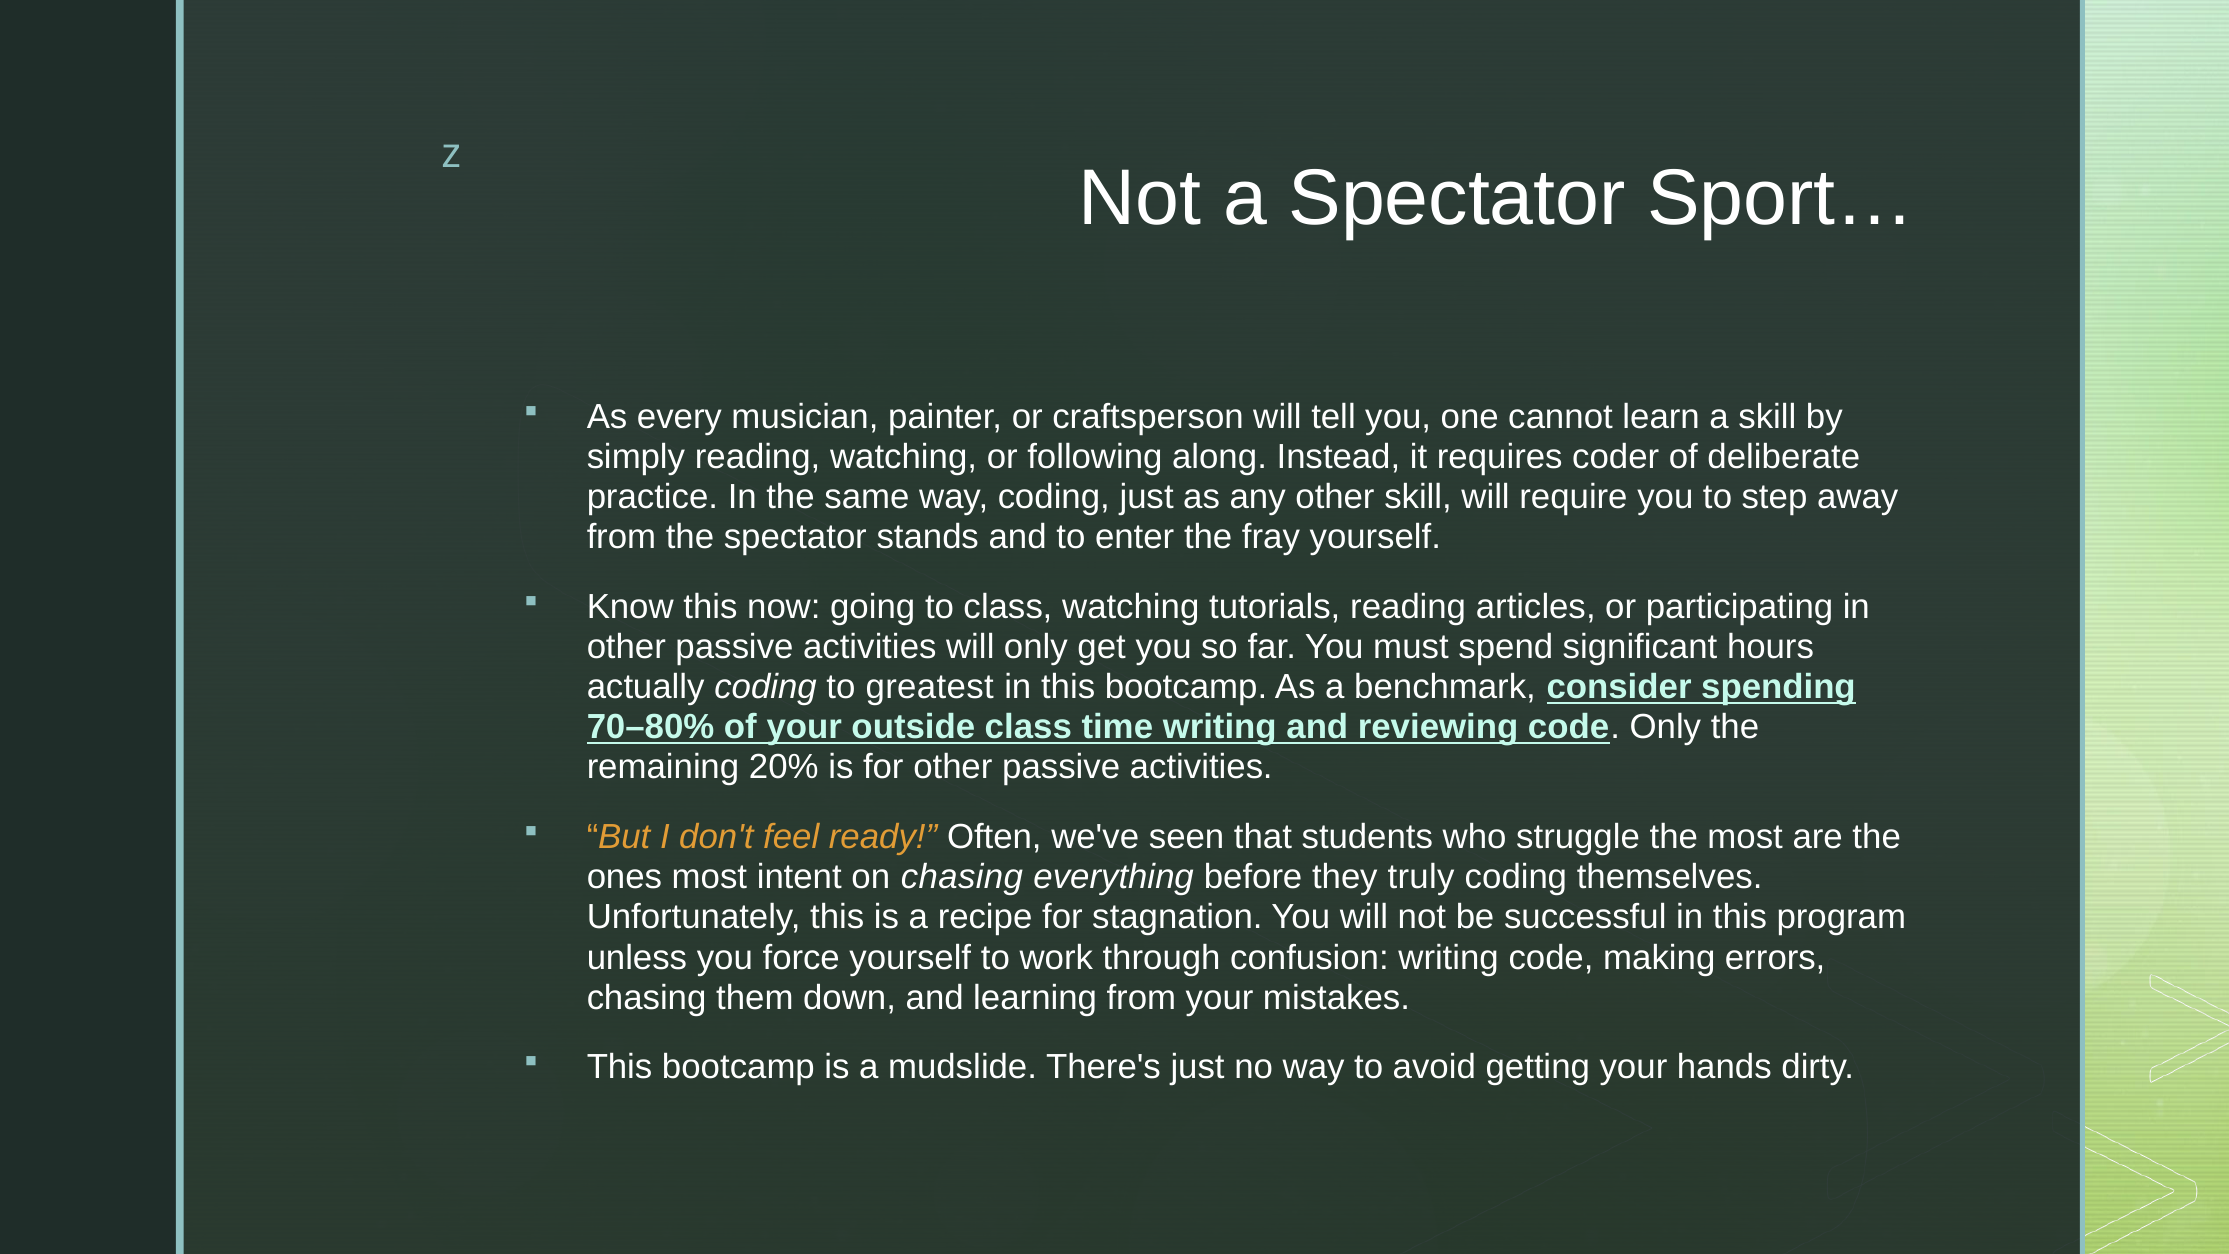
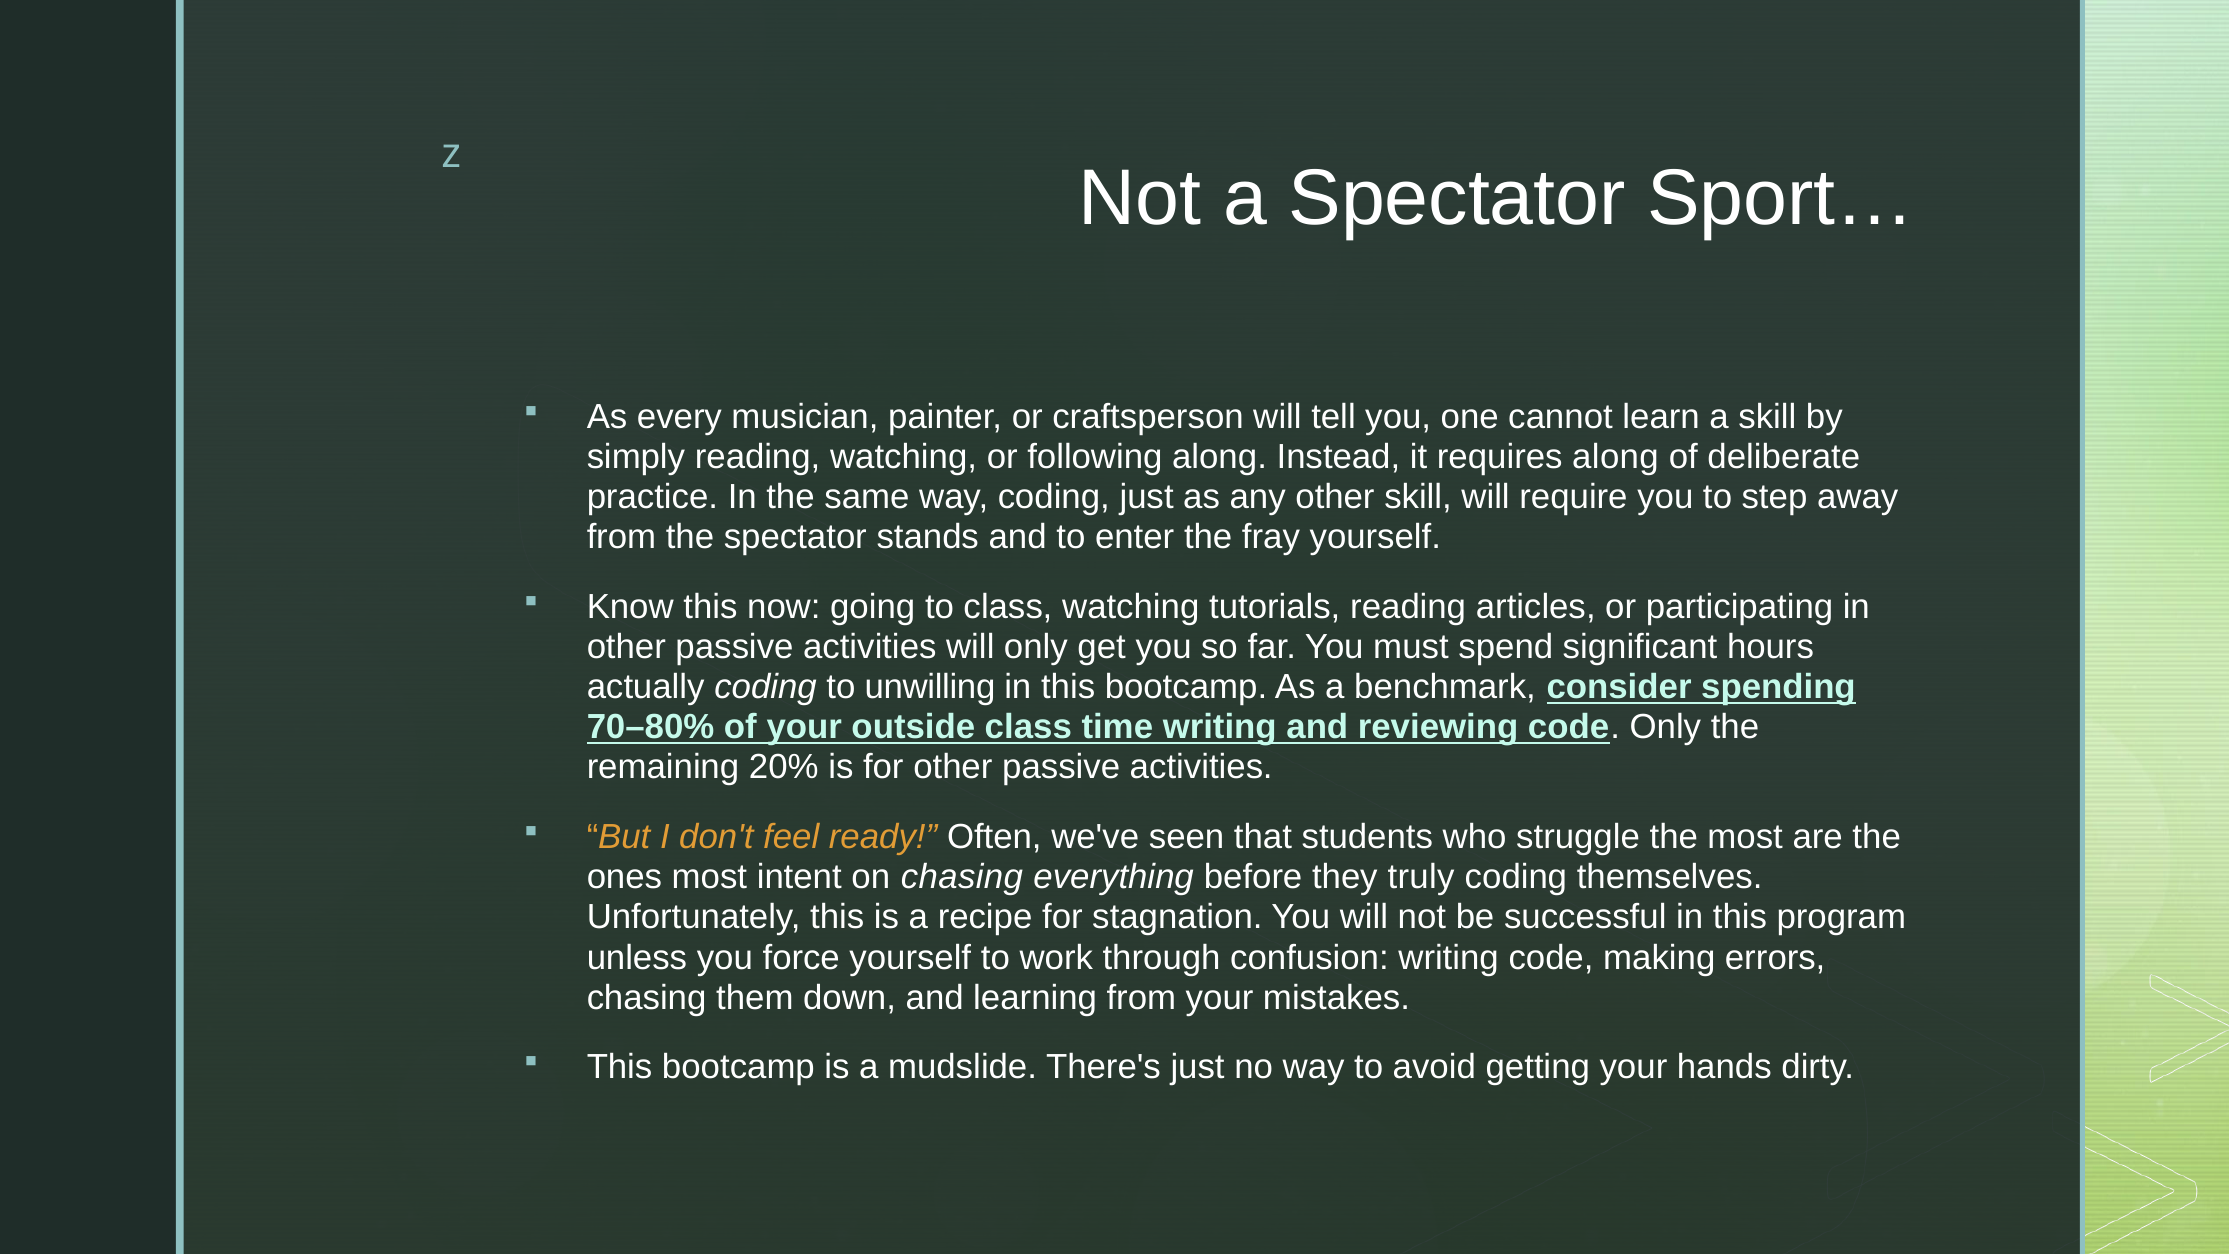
requires coder: coder -> along
greatest: greatest -> unwilling
